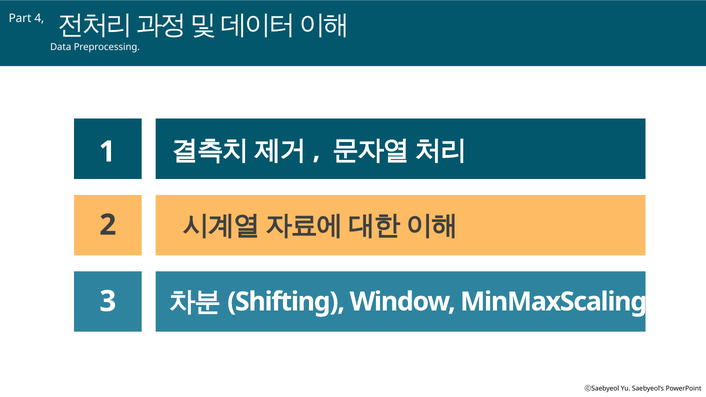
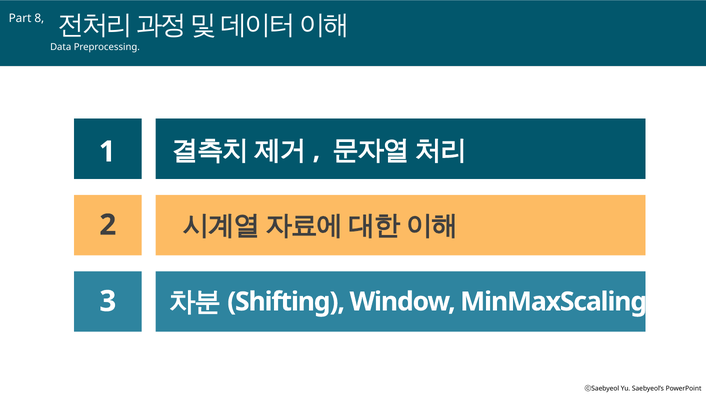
4: 4 -> 8
